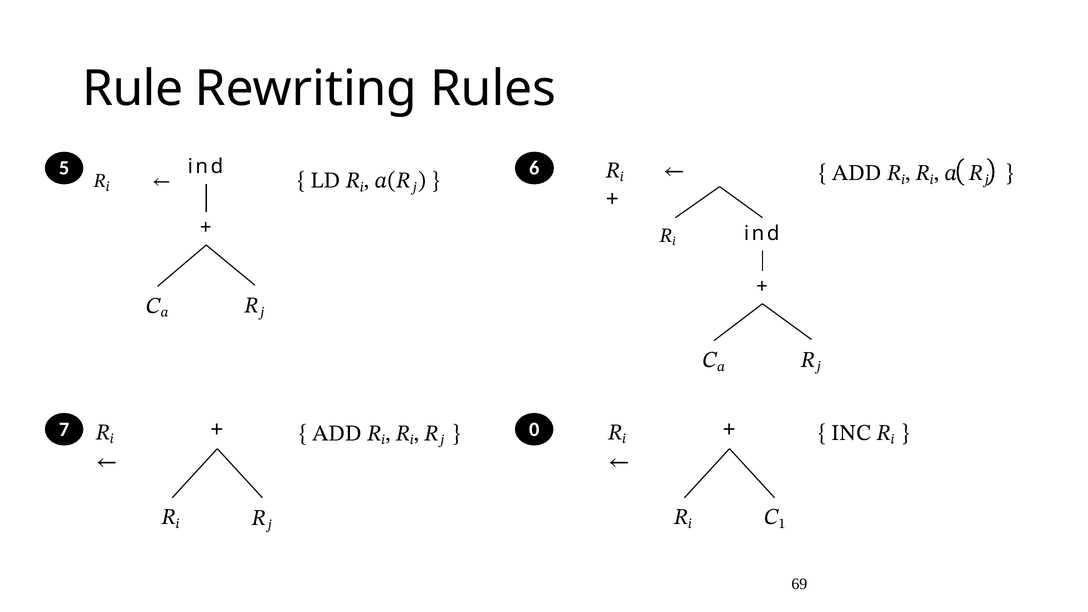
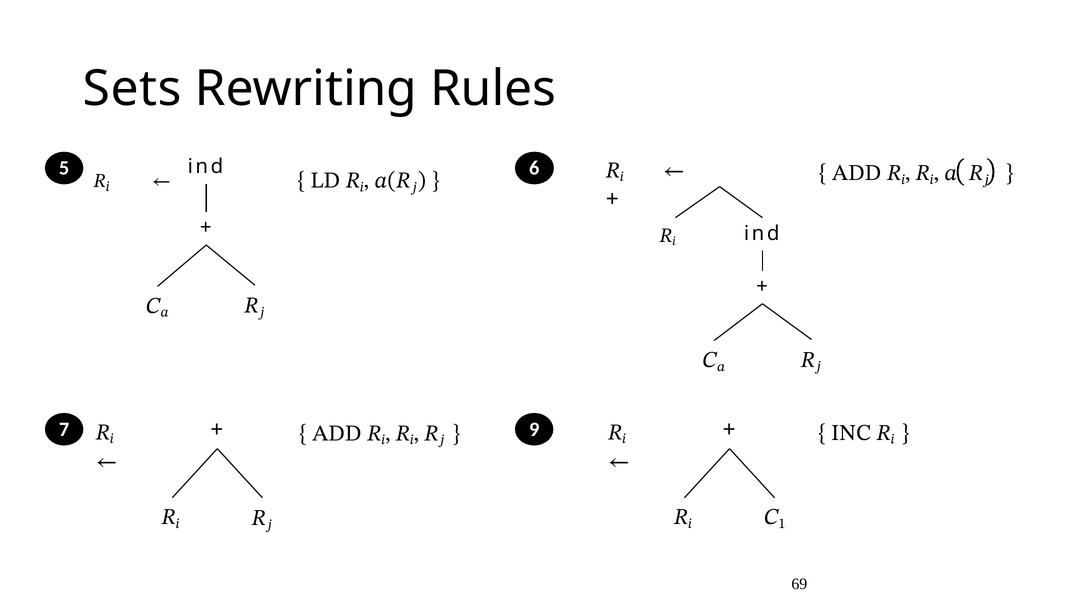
Rule: Rule -> Sets
0: 0 -> 9
